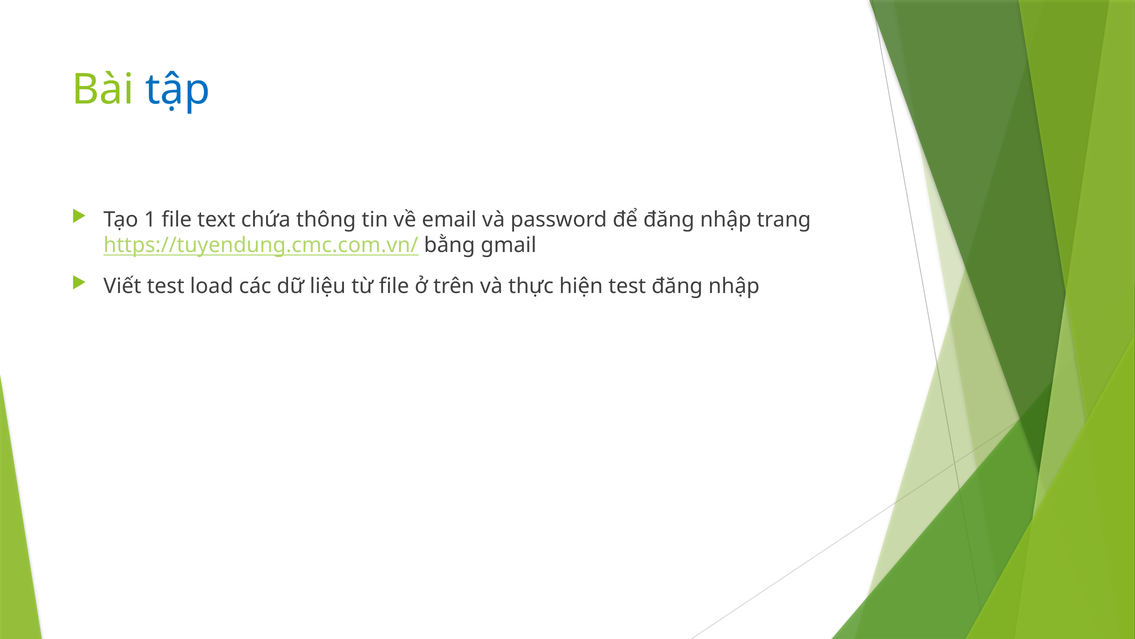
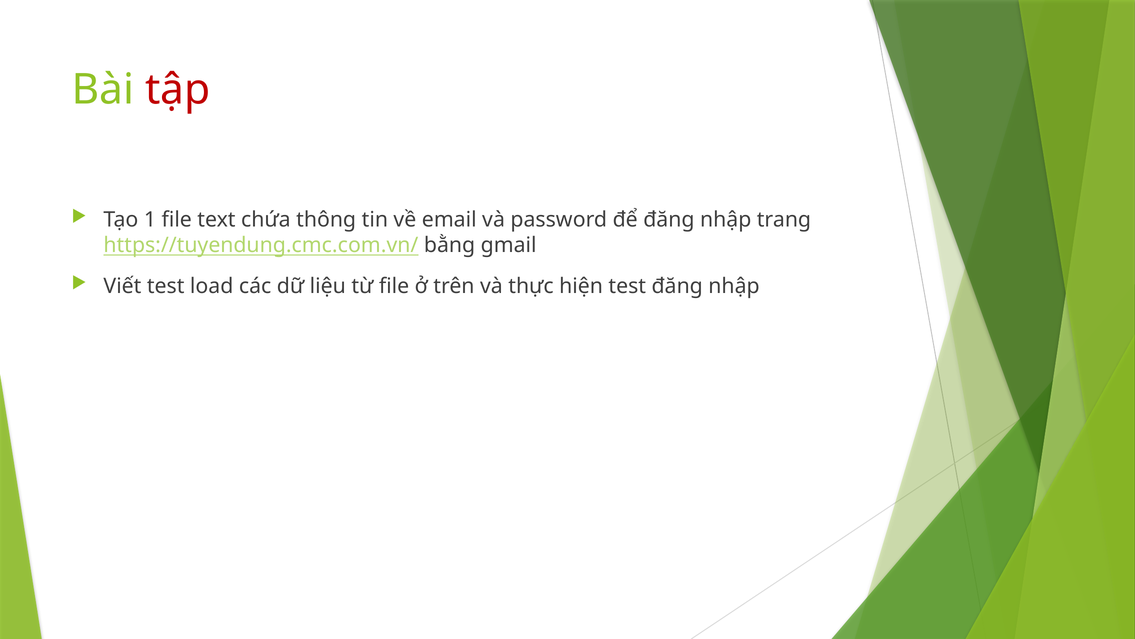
tập colour: blue -> red
